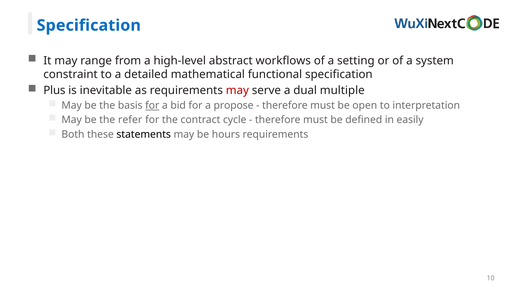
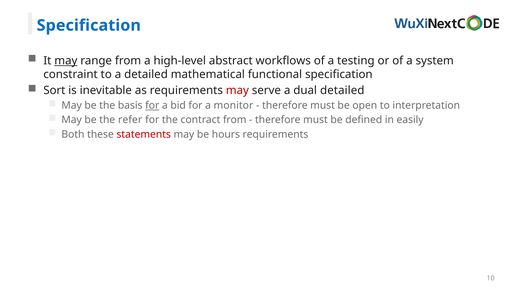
may at (66, 61) underline: none -> present
setting: setting -> testing
Plus: Plus -> Sort
dual multiple: multiple -> detailed
propose: propose -> monitor
contract cycle: cycle -> from
statements colour: black -> red
